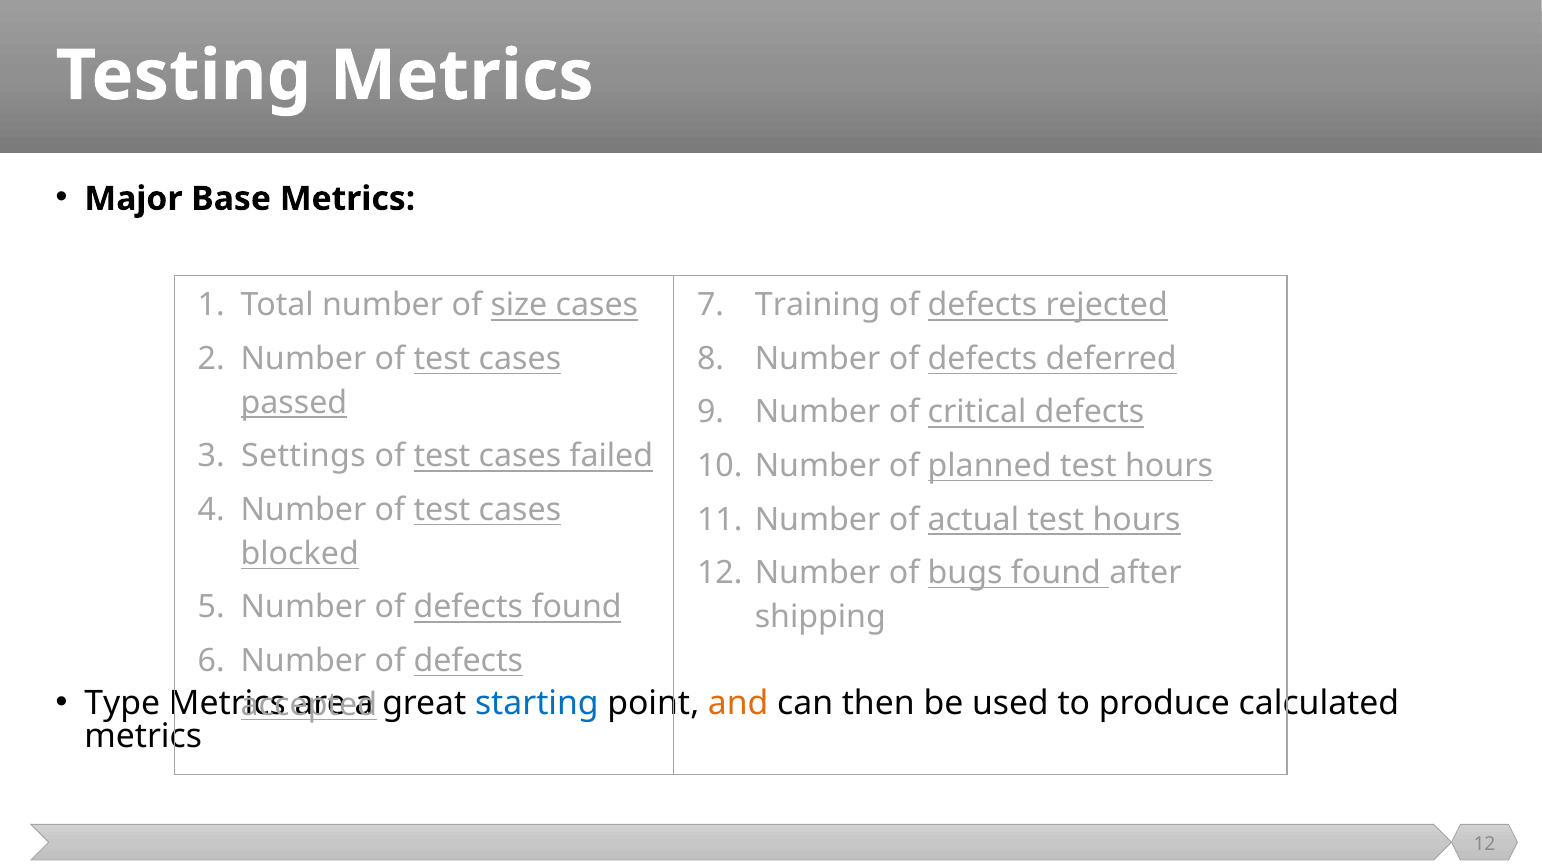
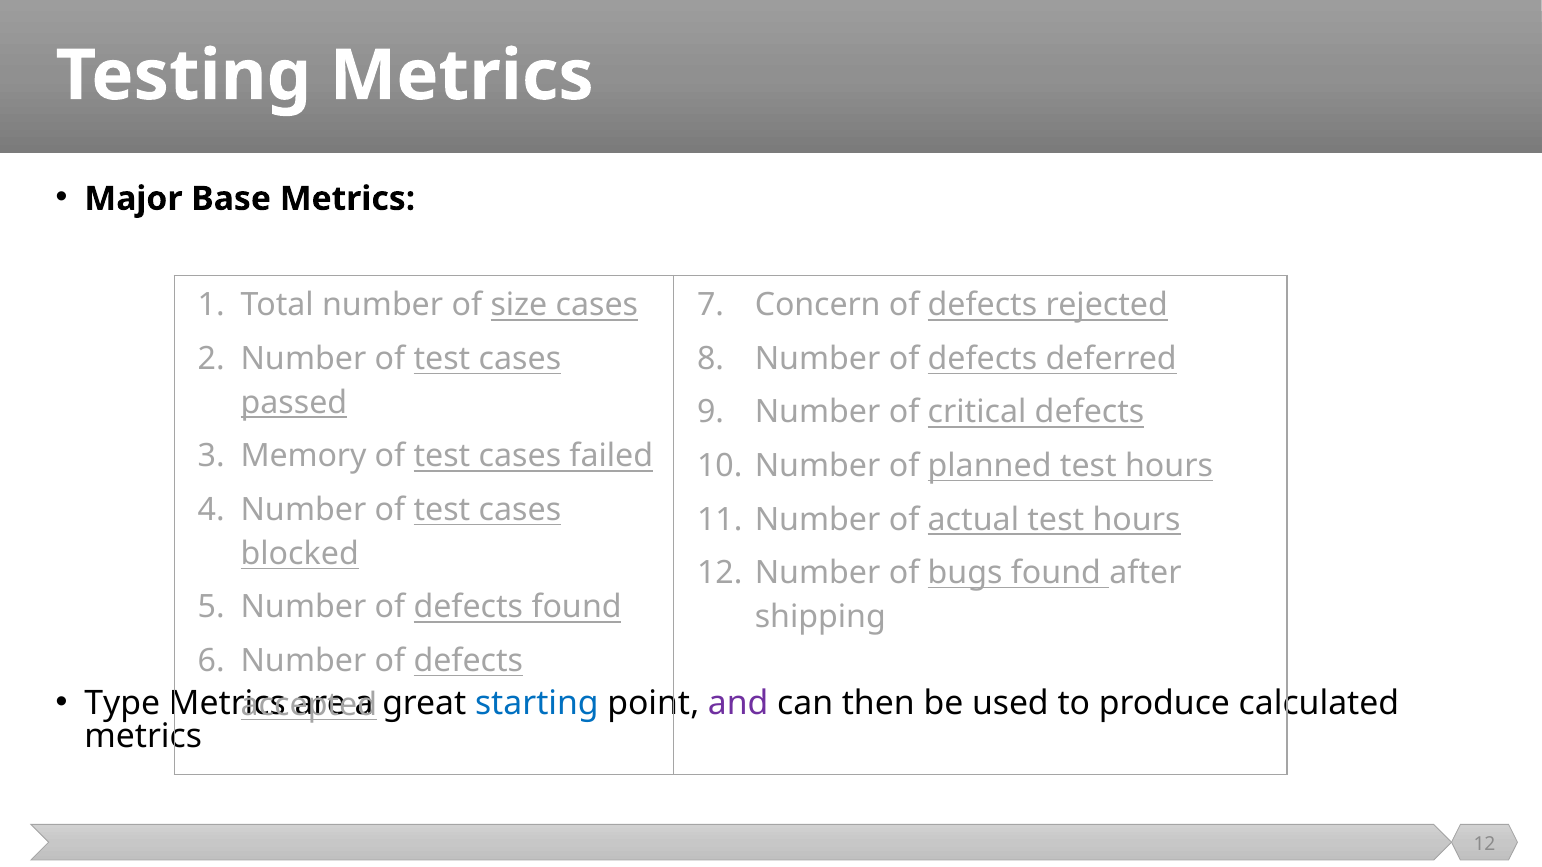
Training: Training -> Concern
Settings: Settings -> Memory
and colour: orange -> purple
